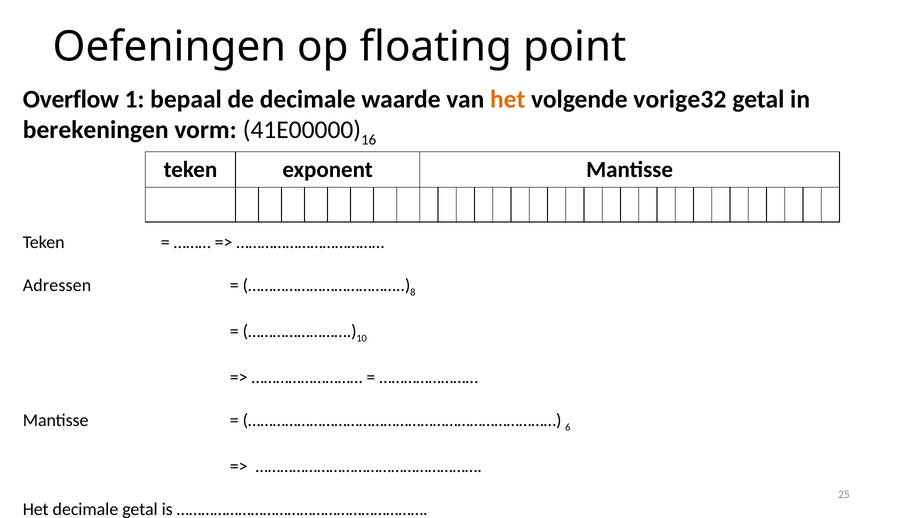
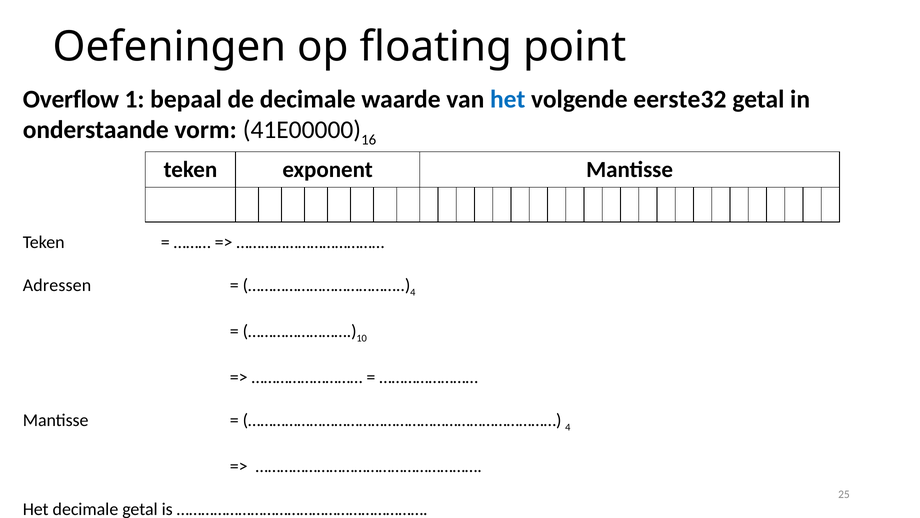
het at (508, 99) colour: orange -> blue
vorige32: vorige32 -> eerste32
berekeningen: berekeningen -> onderstaande
8 at (413, 292): 8 -> 4
6 at (568, 427): 6 -> 4
